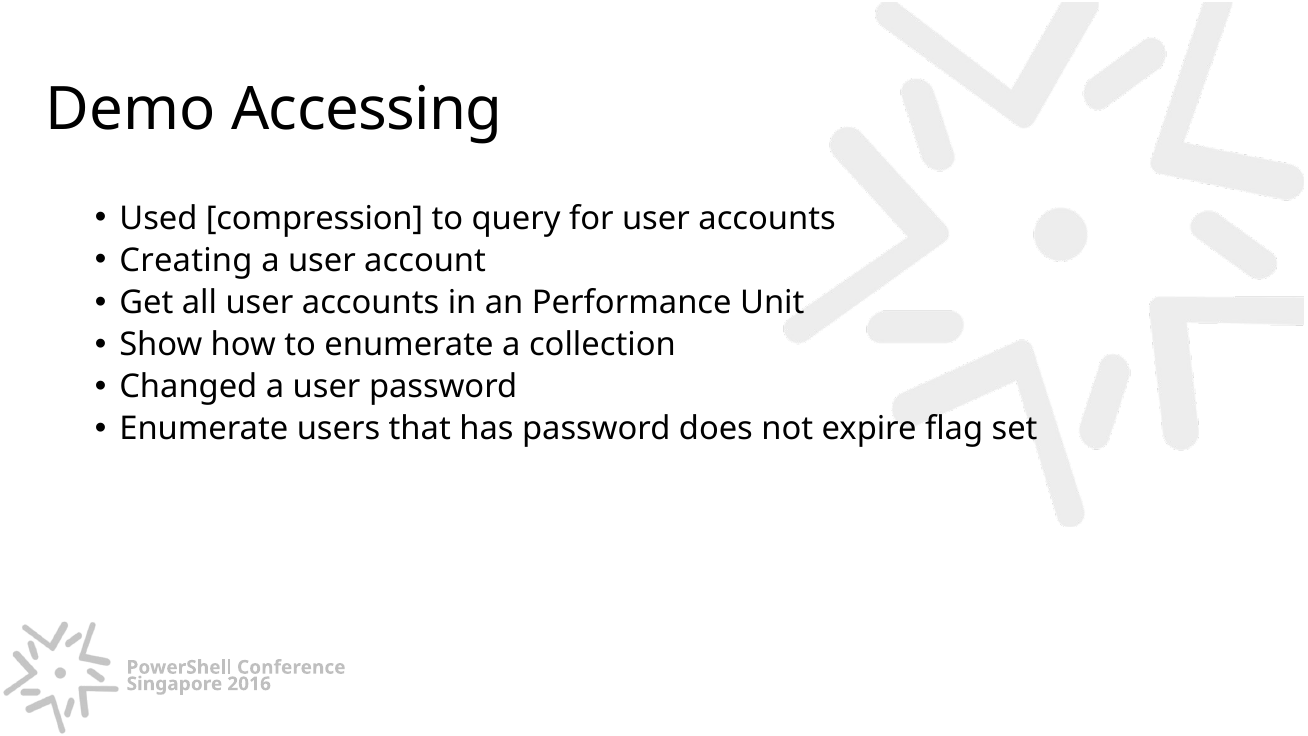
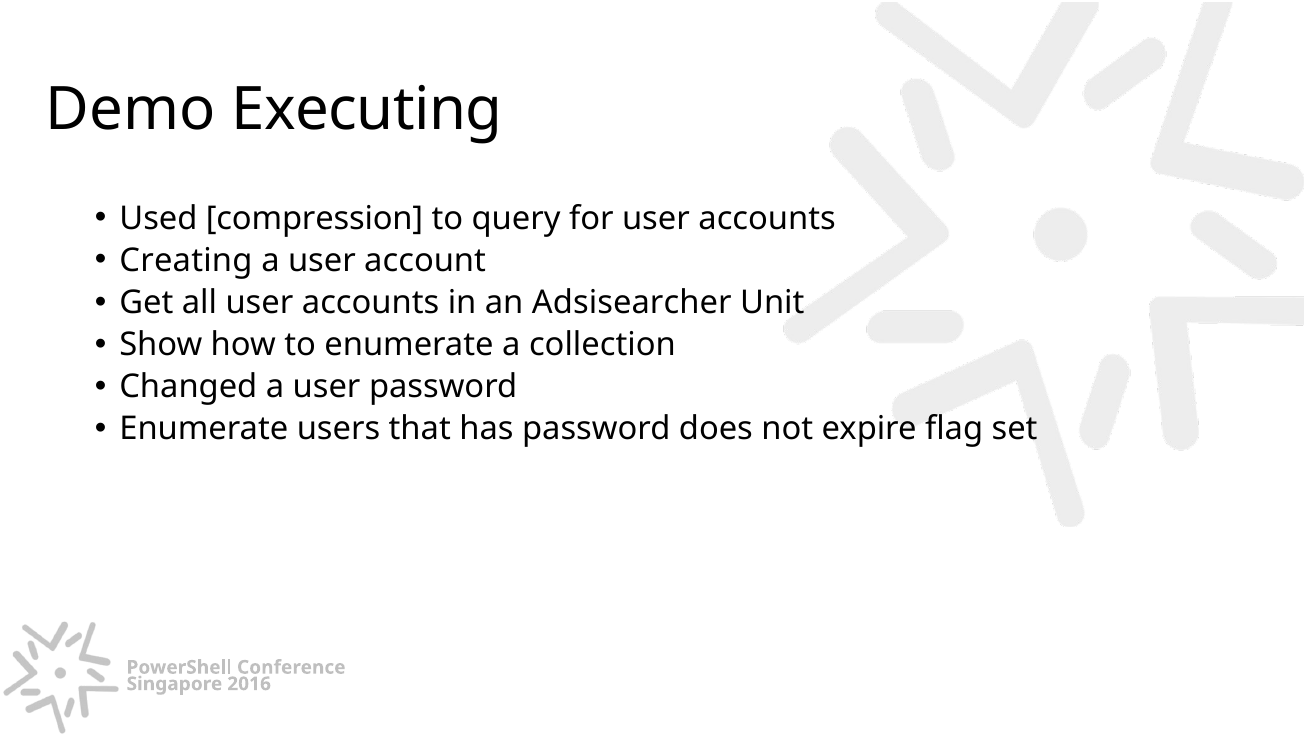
Accessing: Accessing -> Executing
Performance: Performance -> Adsisearcher
